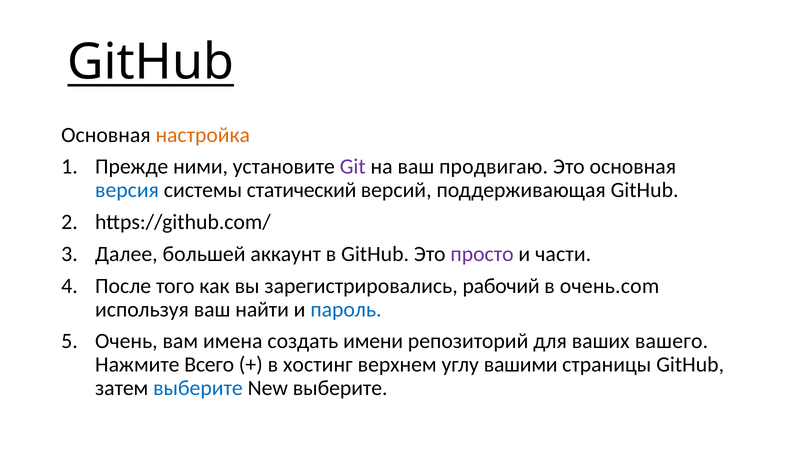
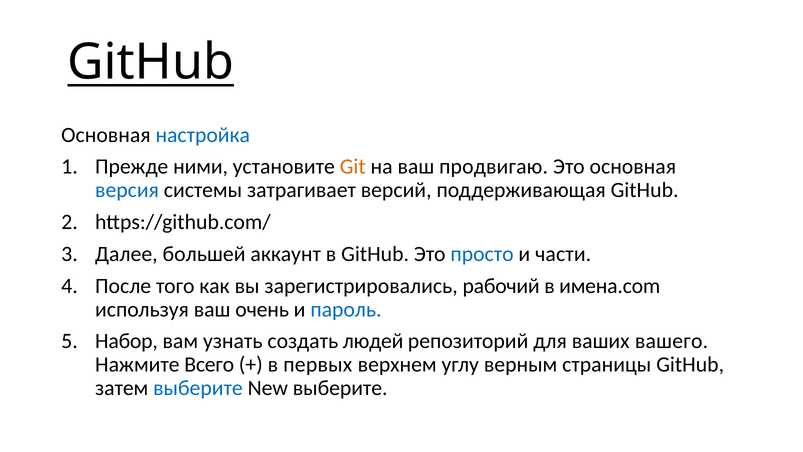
настройка colour: orange -> blue
Git colour: purple -> orange
статический: статический -> затрагивает
просто colour: purple -> blue
очень.com: очень.com -> имена.com
найти: найти -> очень
Очень: Очень -> Набор
имена: имена -> узнать
имени: имени -> людей
хостинг: хостинг -> первых
вашими: вашими -> верным
